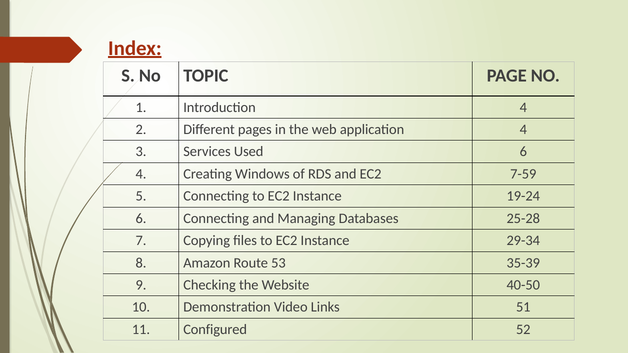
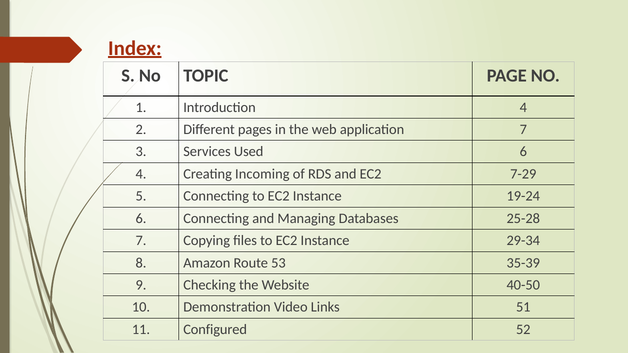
application 4: 4 -> 7
Windows: Windows -> Incoming
7-59: 7-59 -> 7-29
